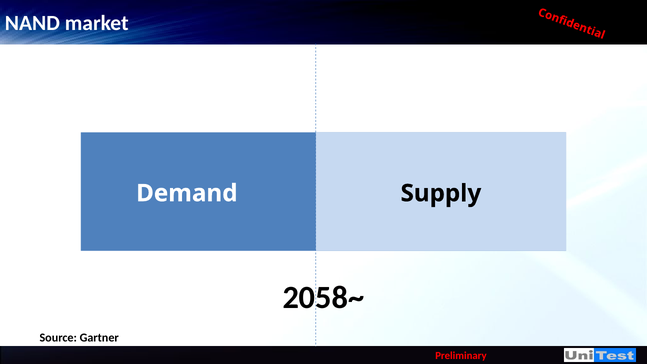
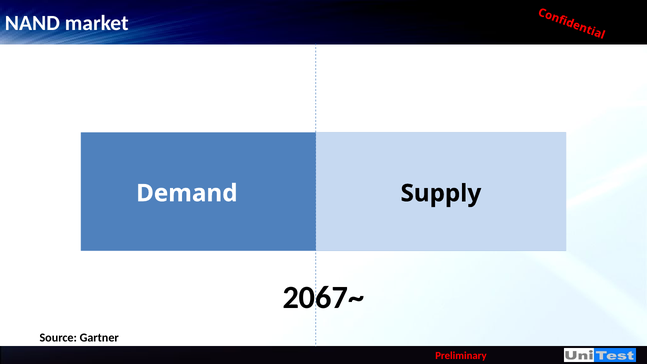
2058~: 2058~ -> 2067~
